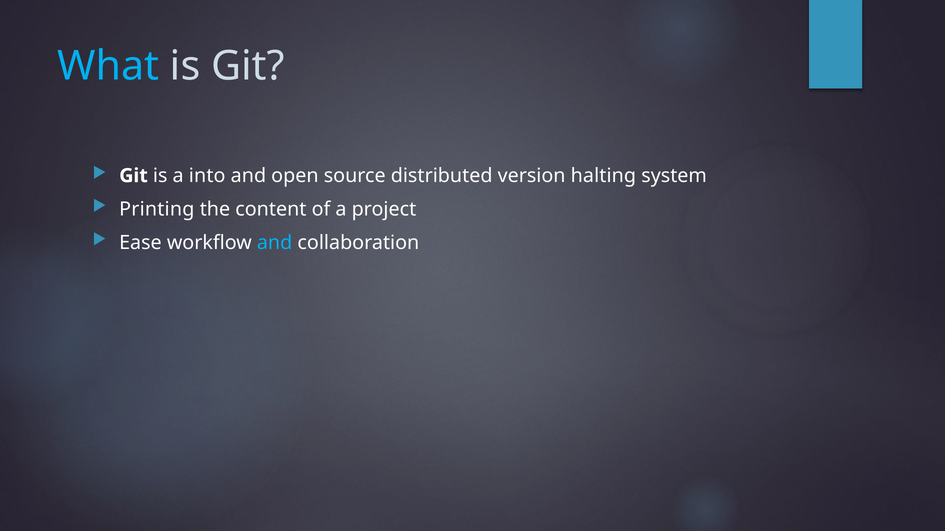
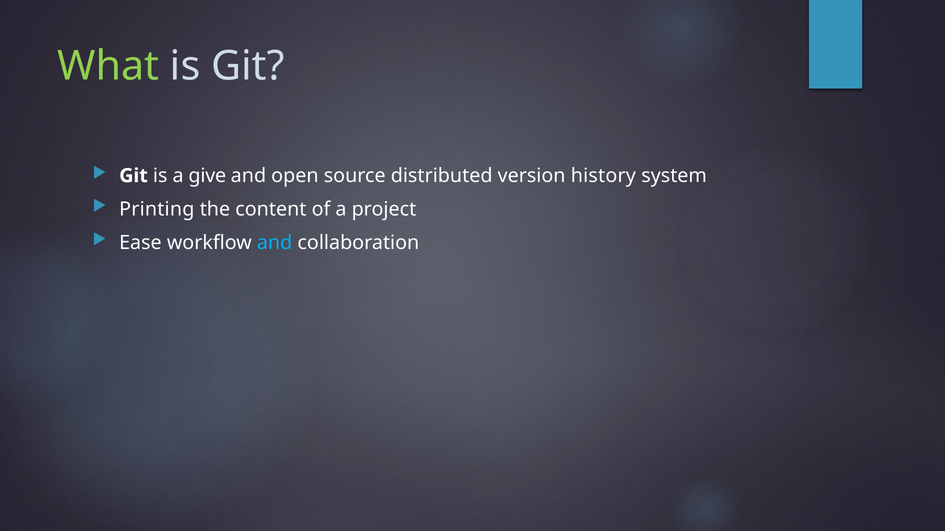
What colour: light blue -> light green
into: into -> give
halting: halting -> history
